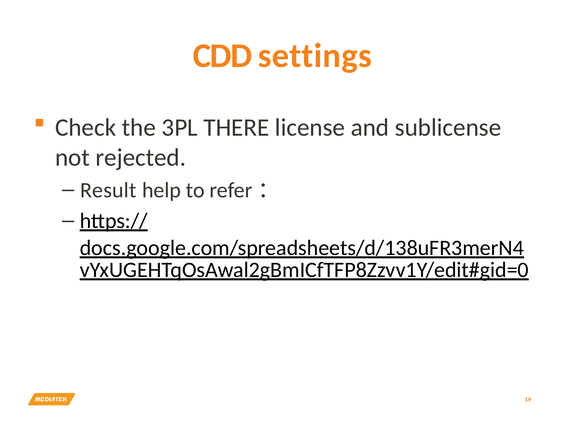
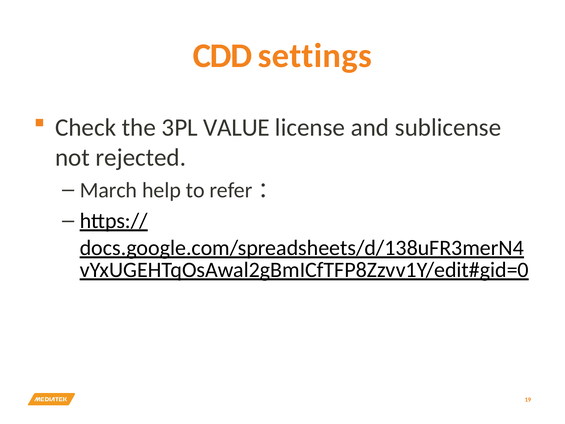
THERE: THERE -> VALUE
Result: Result -> March
